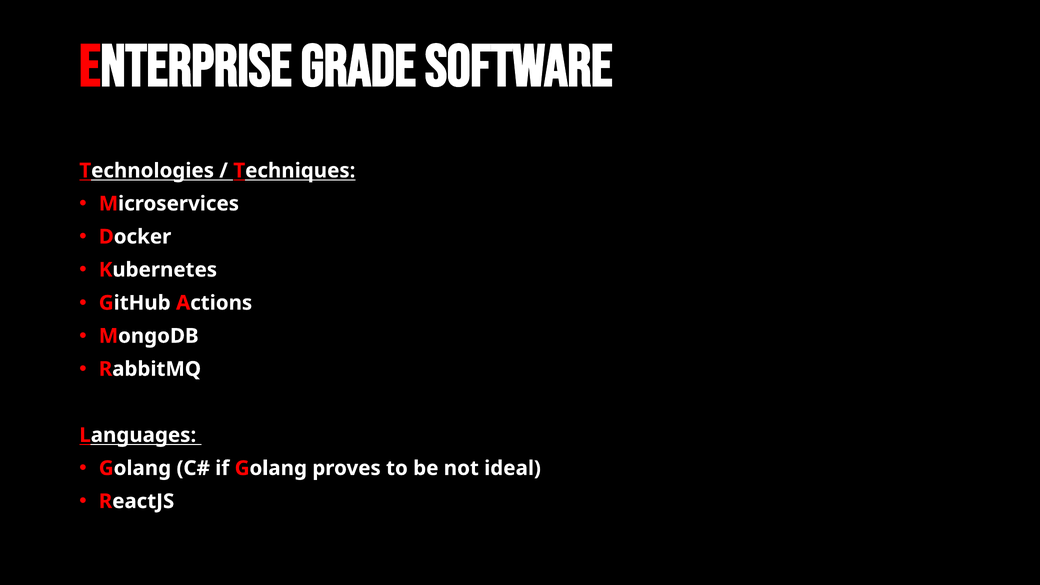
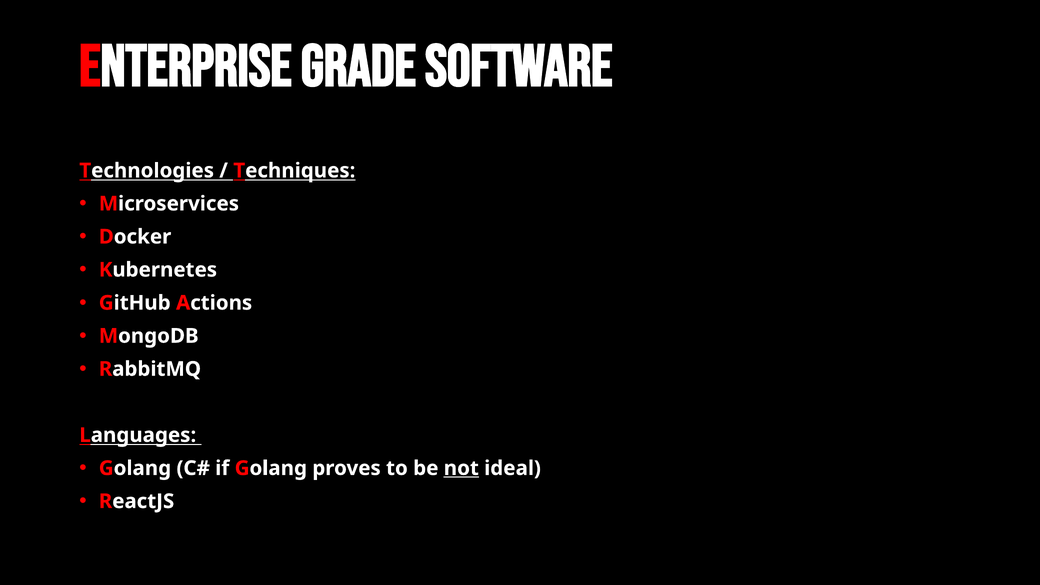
not underline: none -> present
